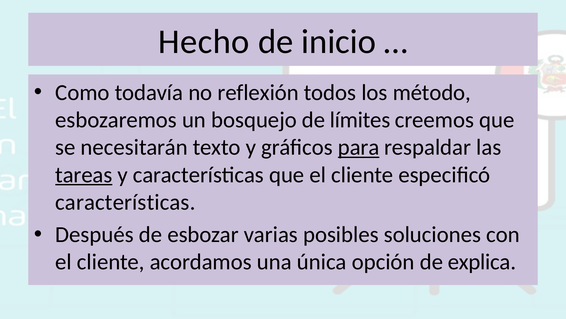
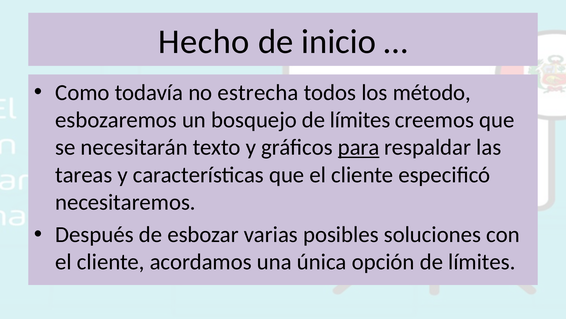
reflexión: reflexión -> estrecha
tareas underline: present -> none
características at (125, 202): características -> necesitaremos
opción de explica: explica -> límites
